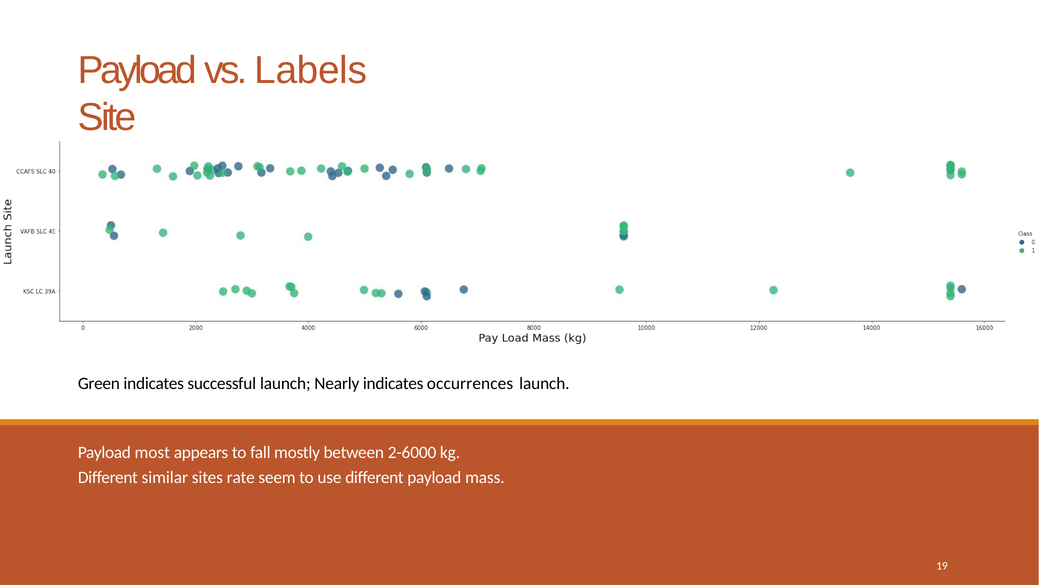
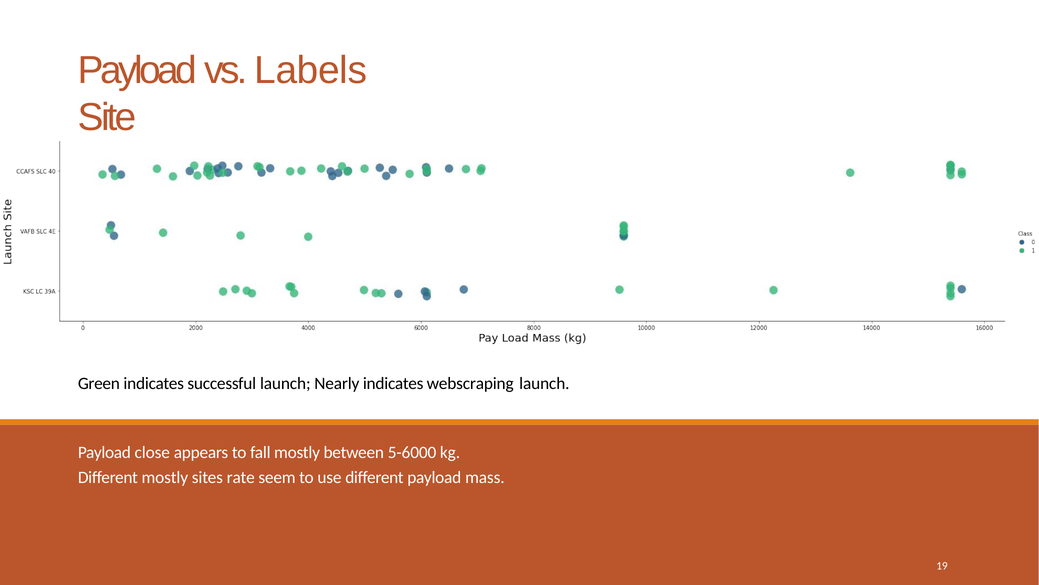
occurrences: occurrences -> webscraping
most: most -> close
2-6000: 2-6000 -> 5-6000
Different similar: similar -> mostly
